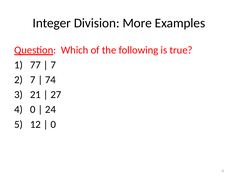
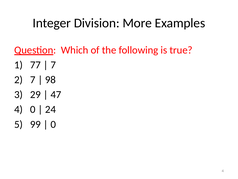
74: 74 -> 98
21: 21 -> 29
27: 27 -> 47
12: 12 -> 99
